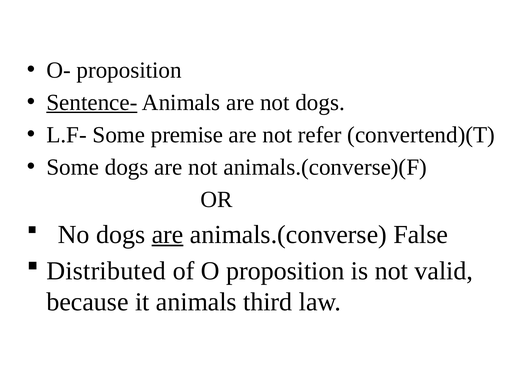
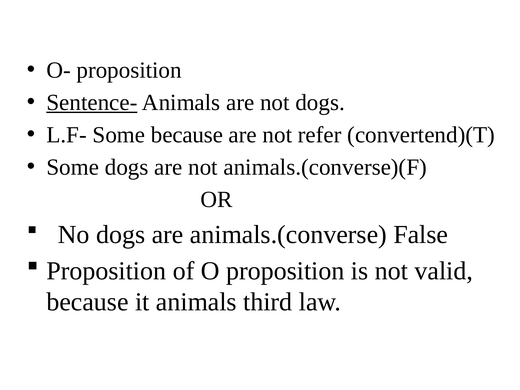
Some premise: premise -> because
are at (168, 234) underline: present -> none
Distributed at (106, 271): Distributed -> Proposition
